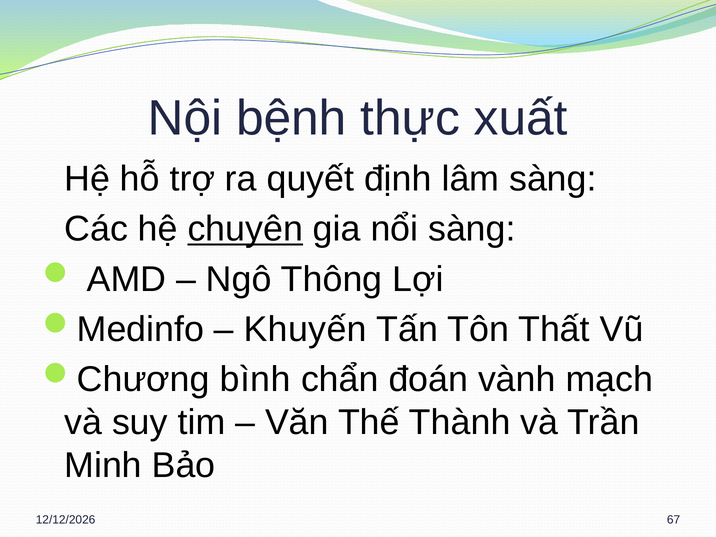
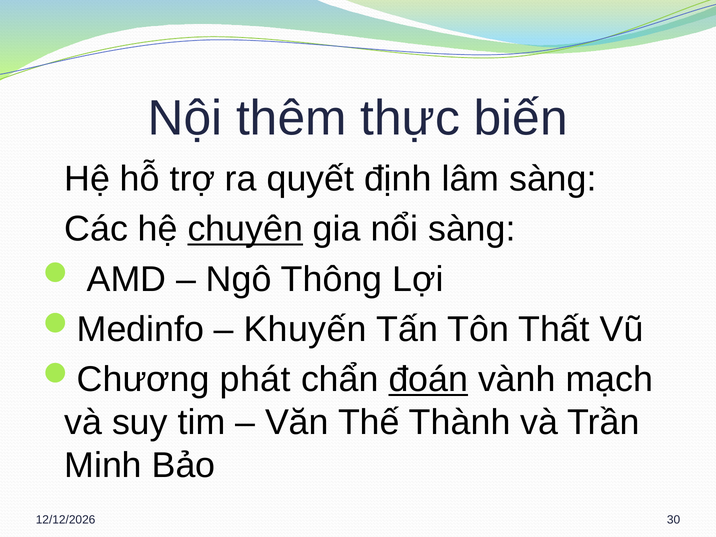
bệnh: bệnh -> thêm
xuất: xuất -> biến
bình: bình -> phát
đoán underline: none -> present
67: 67 -> 30
